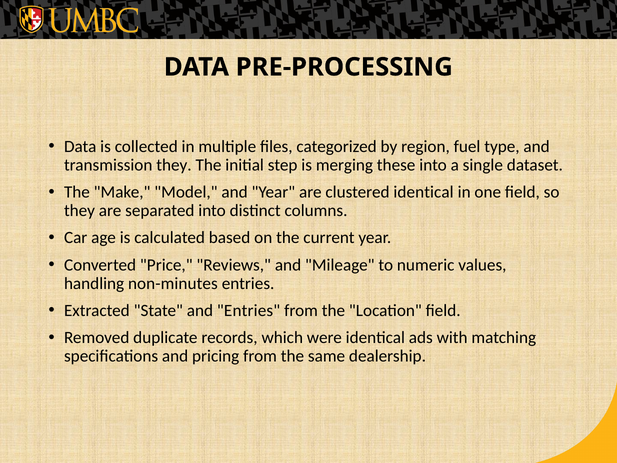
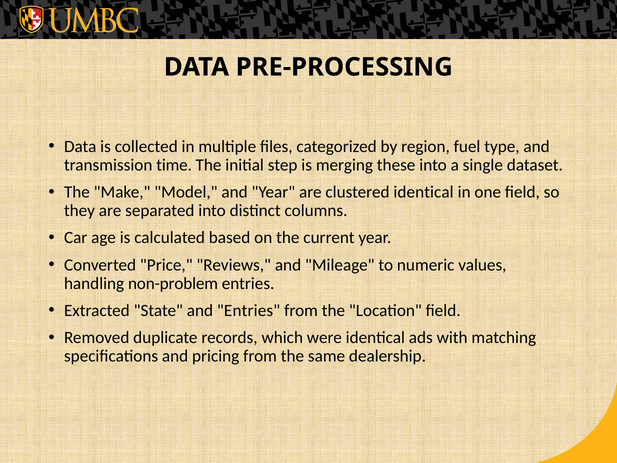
transmission they: they -> time
non-minutes: non-minutes -> non-problem
